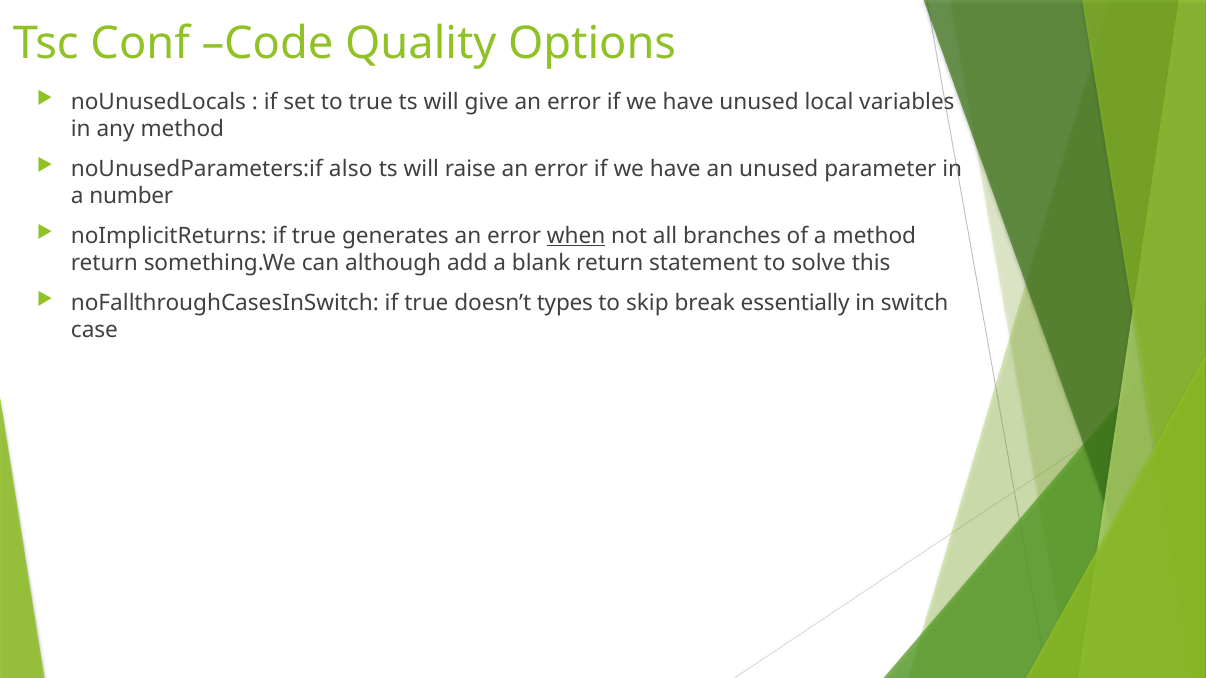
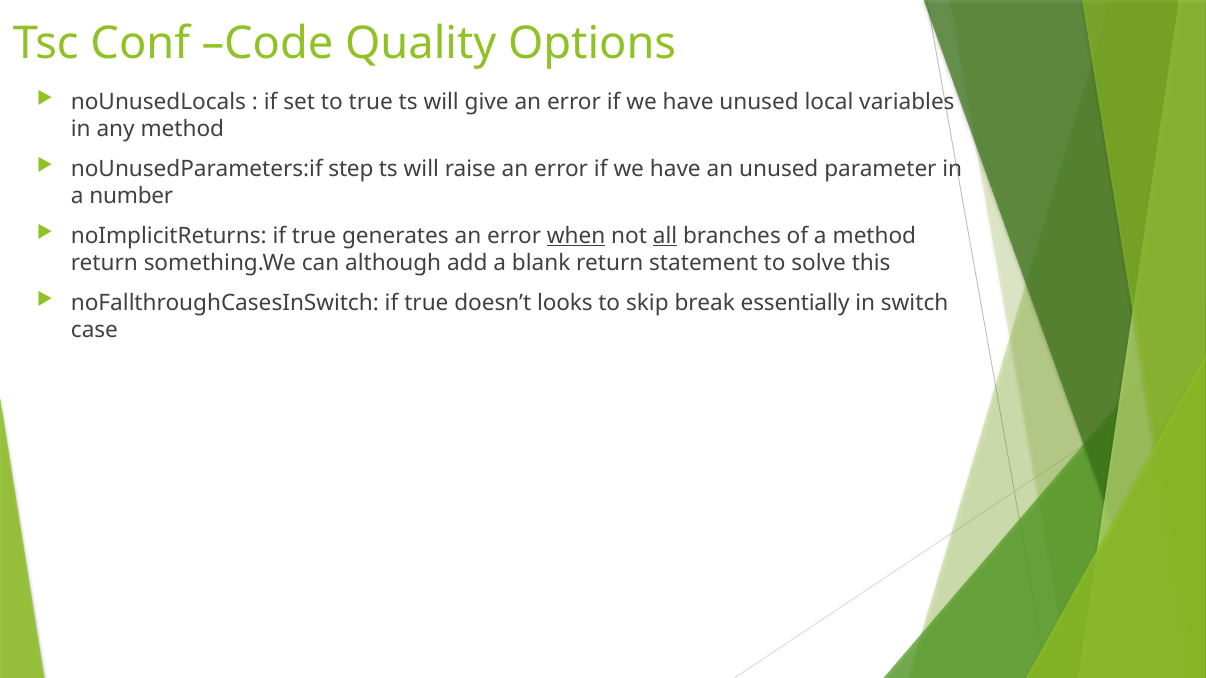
also: also -> step
all underline: none -> present
types: types -> looks
